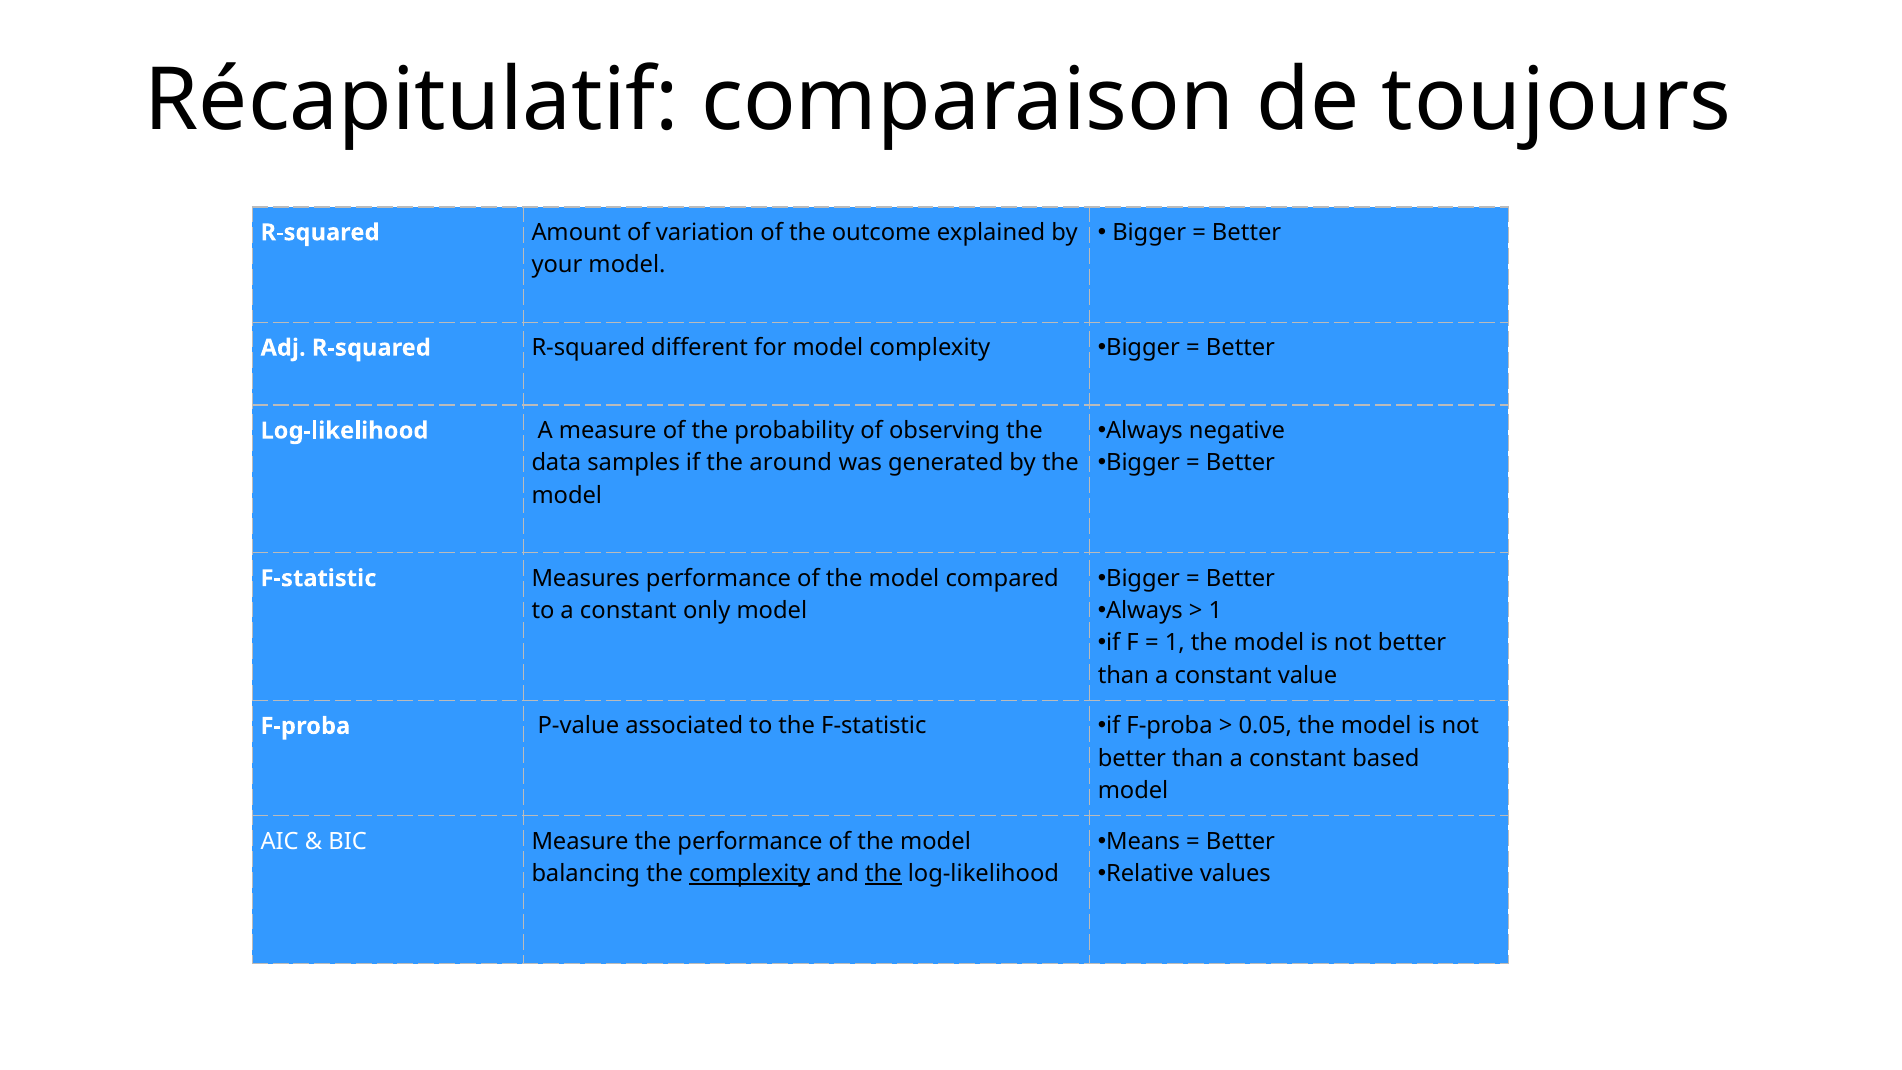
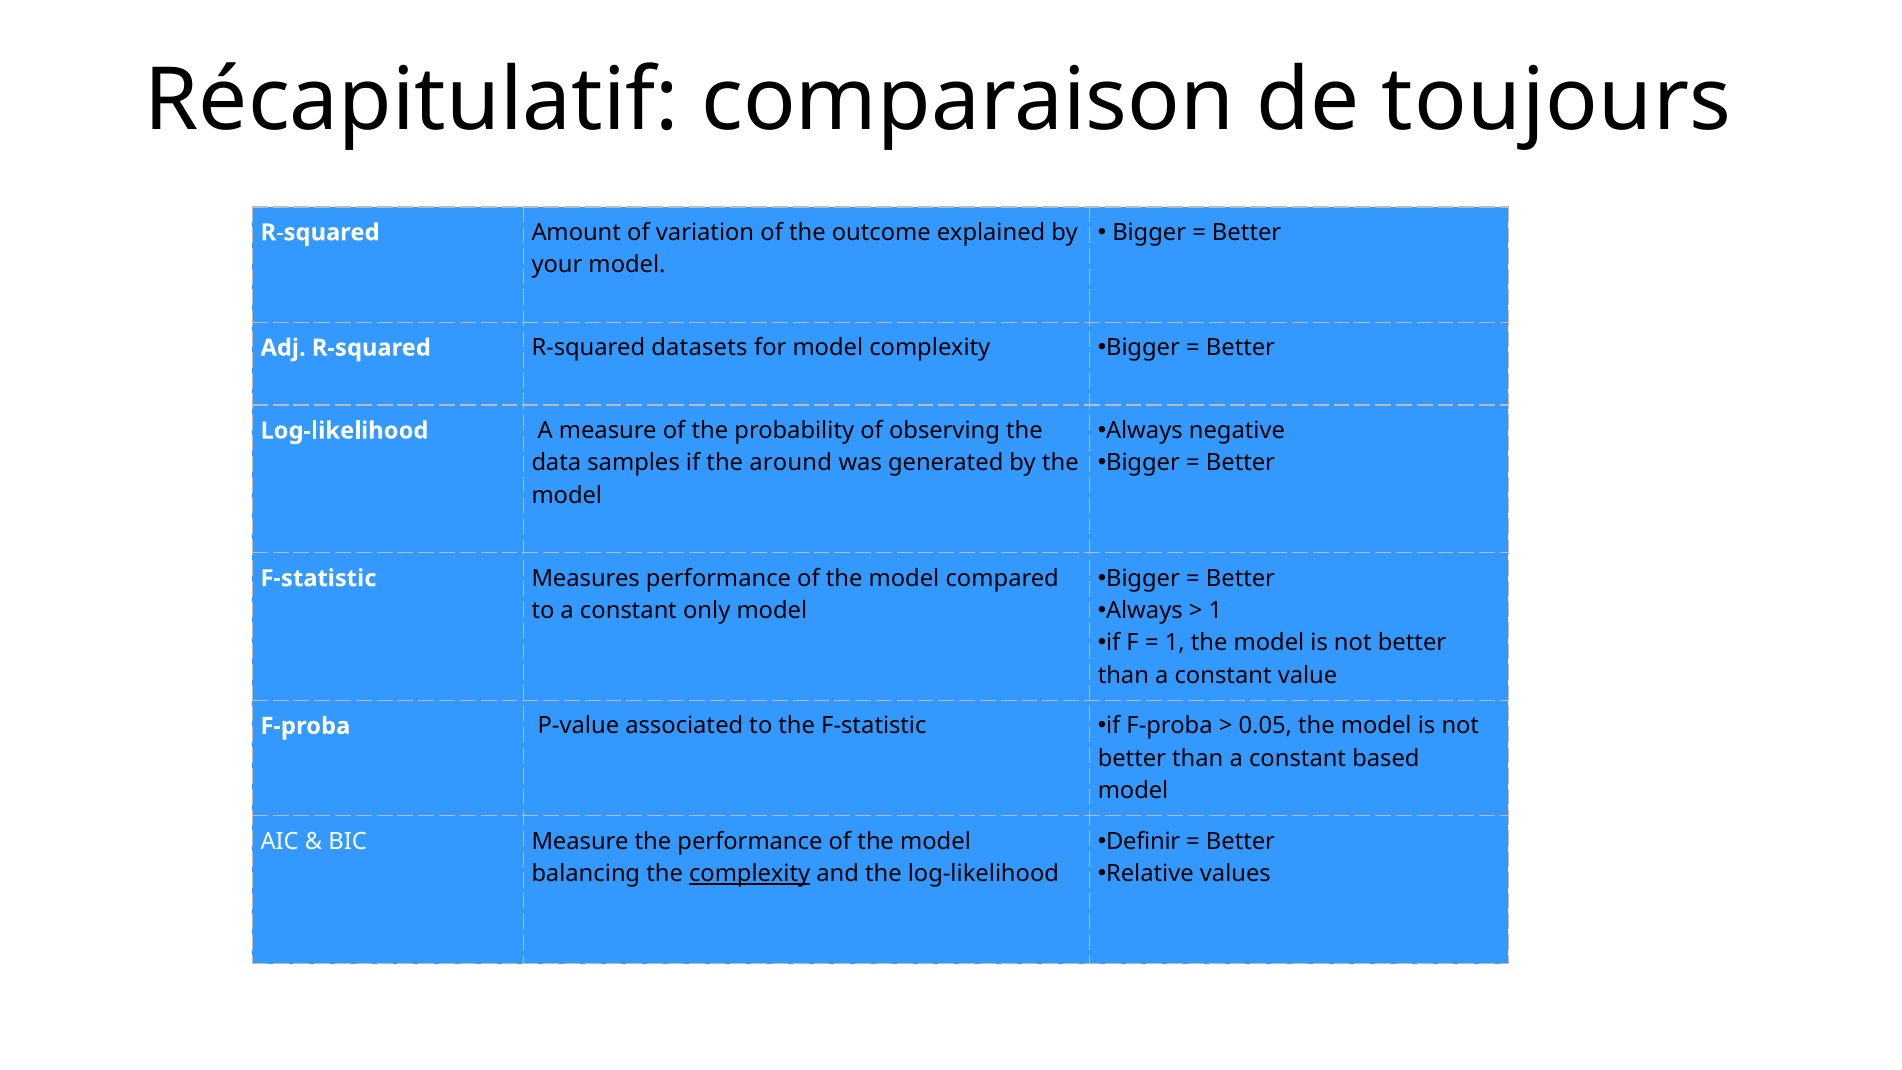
different: different -> datasets
Means: Means -> Definir
the at (883, 874) underline: present -> none
